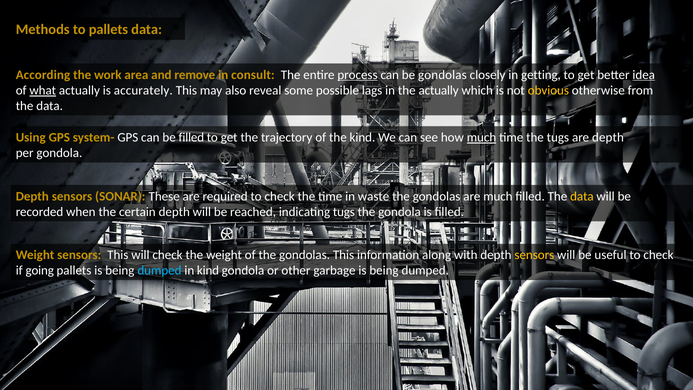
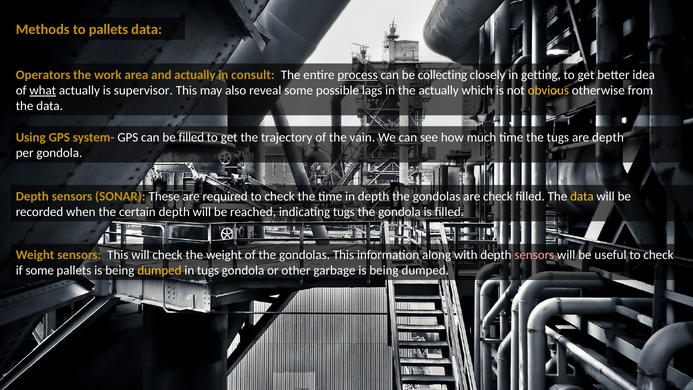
According: According -> Operators
and remove: remove -> actually
be gondolas: gondolas -> collecting
idea underline: present -> none
accurately: accurately -> supervisor
the kind: kind -> vain
much at (482, 137) underline: present -> none
in waste: waste -> depth
are much: much -> check
sensors at (534, 255) colour: yellow -> pink
if going: going -> some
dumped at (159, 271) colour: light blue -> yellow
in kind: kind -> tugs
